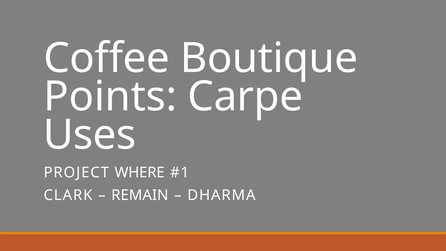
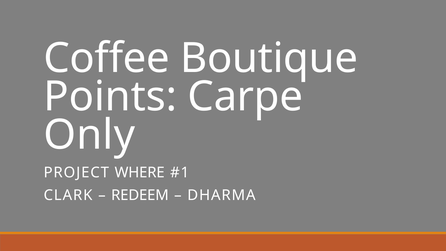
Uses: Uses -> Only
REMAIN: REMAIN -> REDEEM
